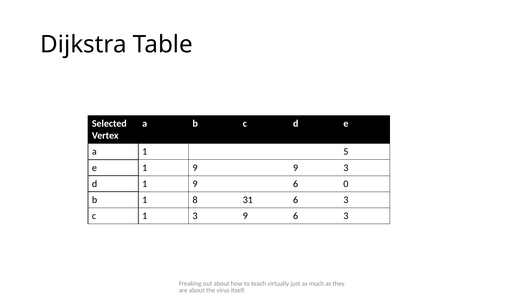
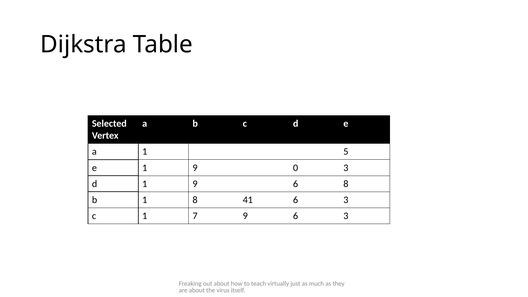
9 at (296, 168): 9 -> 0
6 0: 0 -> 8
31: 31 -> 41
1 3: 3 -> 7
